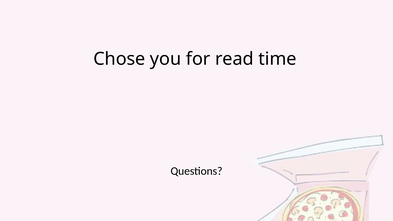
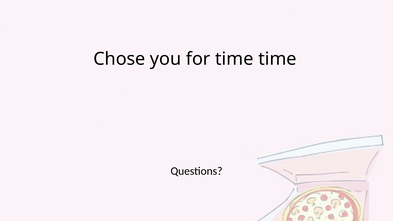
for read: read -> time
